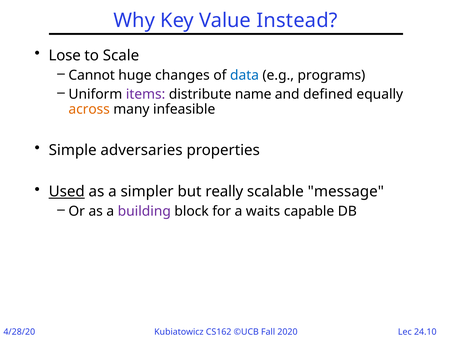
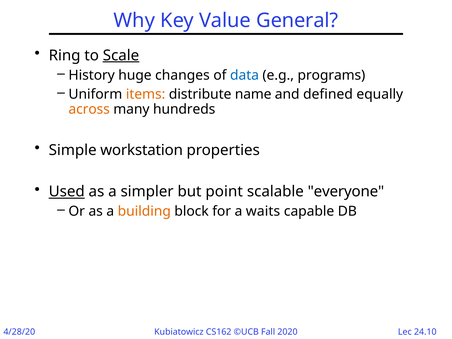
Instead: Instead -> General
Lose: Lose -> Ring
Scale underline: none -> present
Cannot: Cannot -> History
items colour: purple -> orange
infeasible: infeasible -> hundreds
adversaries: adversaries -> workstation
really: really -> point
message: message -> everyone
building colour: purple -> orange
